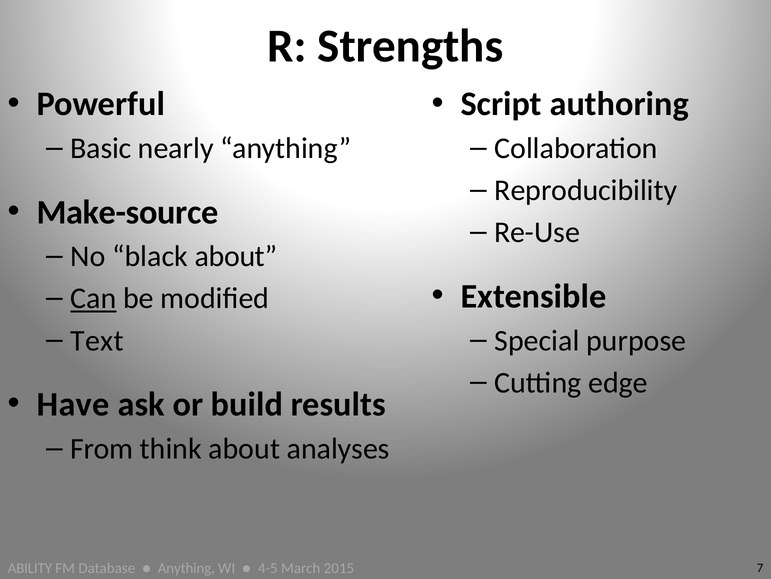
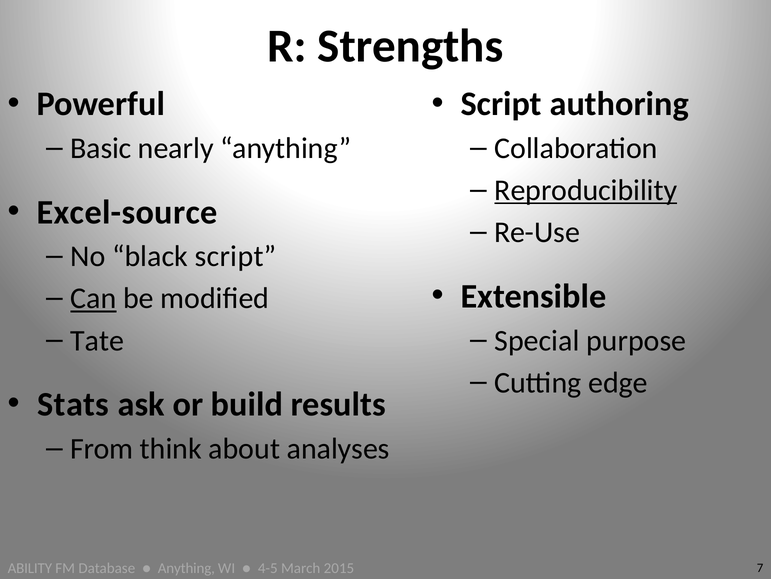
Reproducibility underline: none -> present
Make-source: Make-source -> Excel-source
black about: about -> script
Text: Text -> Tate
Have: Have -> Stats
